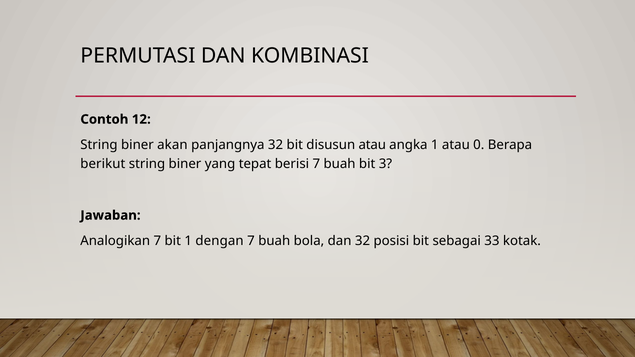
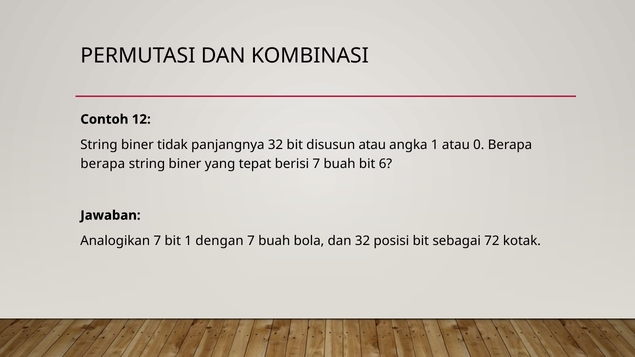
akan: akan -> tidak
berikut at (103, 164): berikut -> berapa
3: 3 -> 6
33: 33 -> 72
